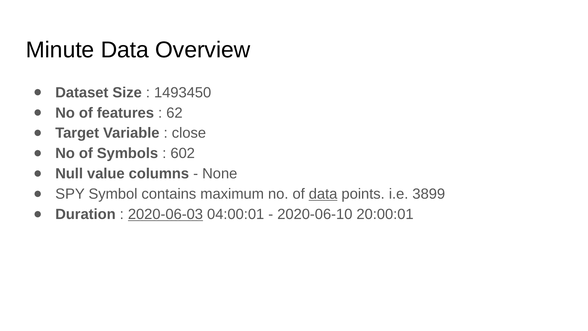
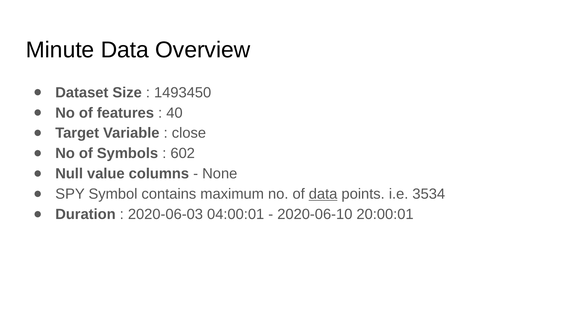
62: 62 -> 40
3899: 3899 -> 3534
2020-06-03 underline: present -> none
